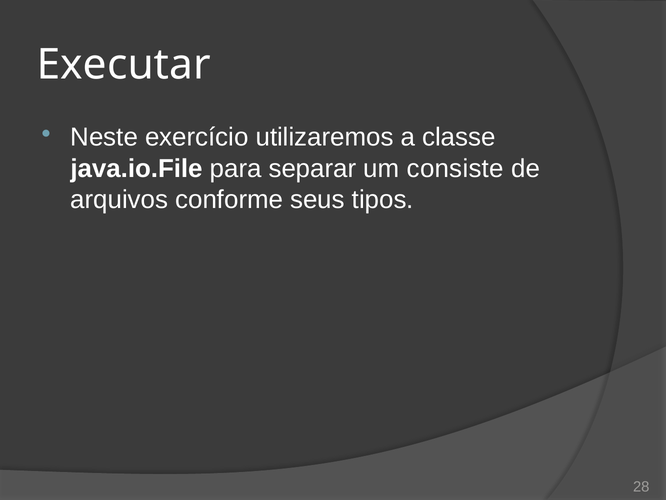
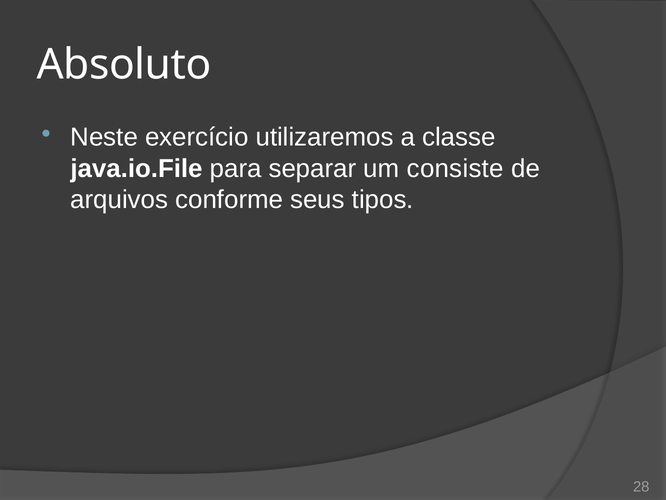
Executar: Executar -> Absoluto
